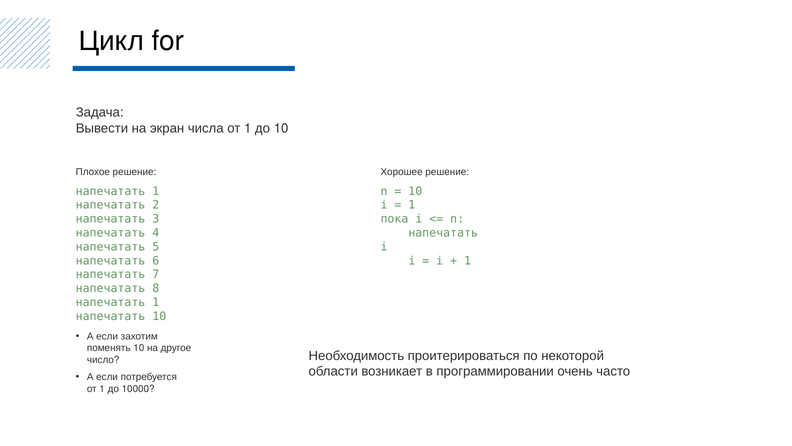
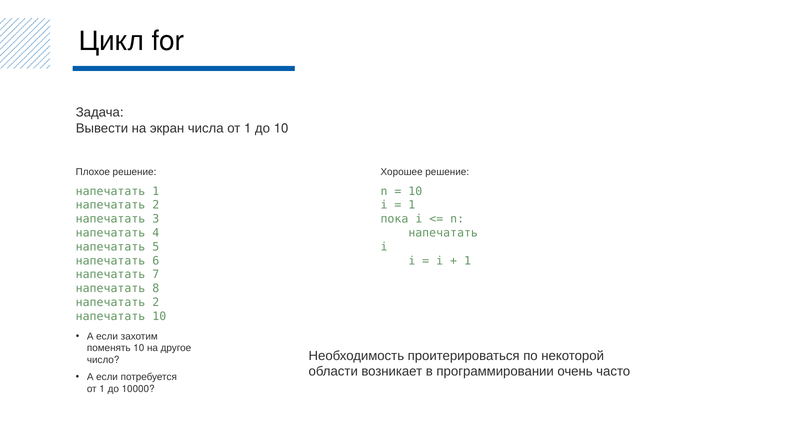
1 at (156, 302): 1 -> 2
